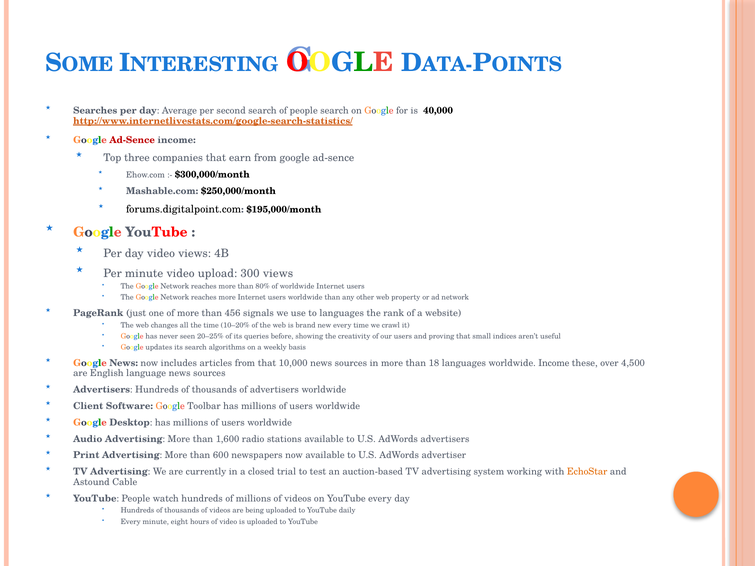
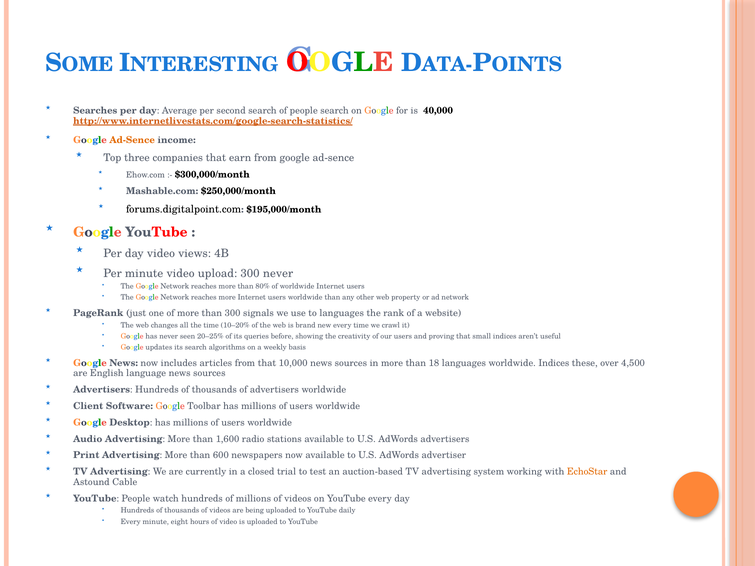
Ad-Sence at (132, 140) colour: red -> orange
300 views: views -> never
than 456: 456 -> 300
worldwide Income: Income -> Indices
